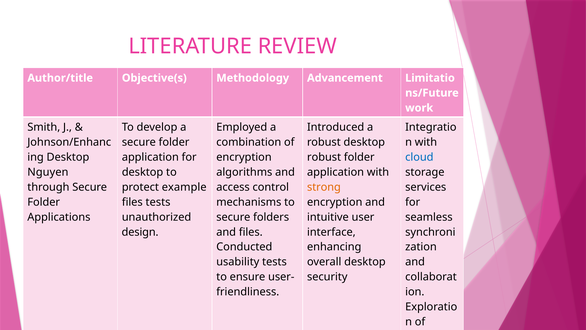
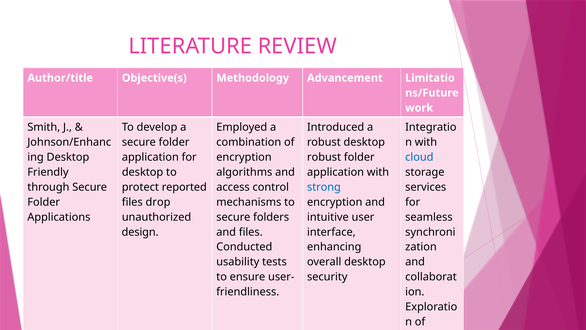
Nguyen: Nguyen -> Friendly
example: example -> reported
strong colour: orange -> blue
files tests: tests -> drop
